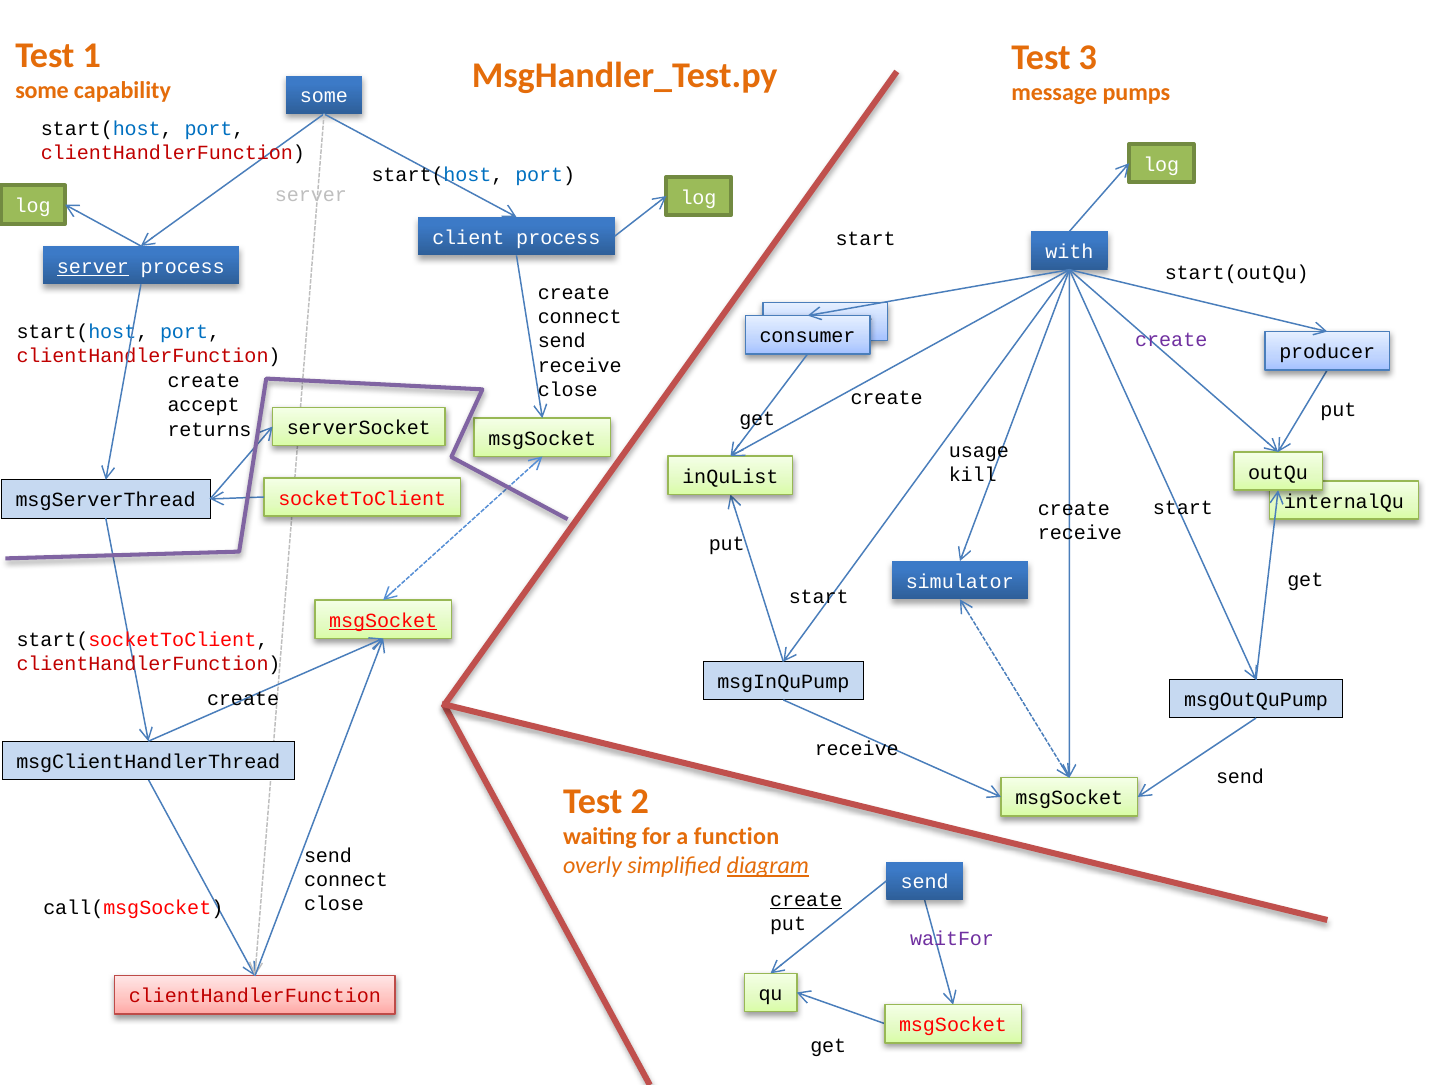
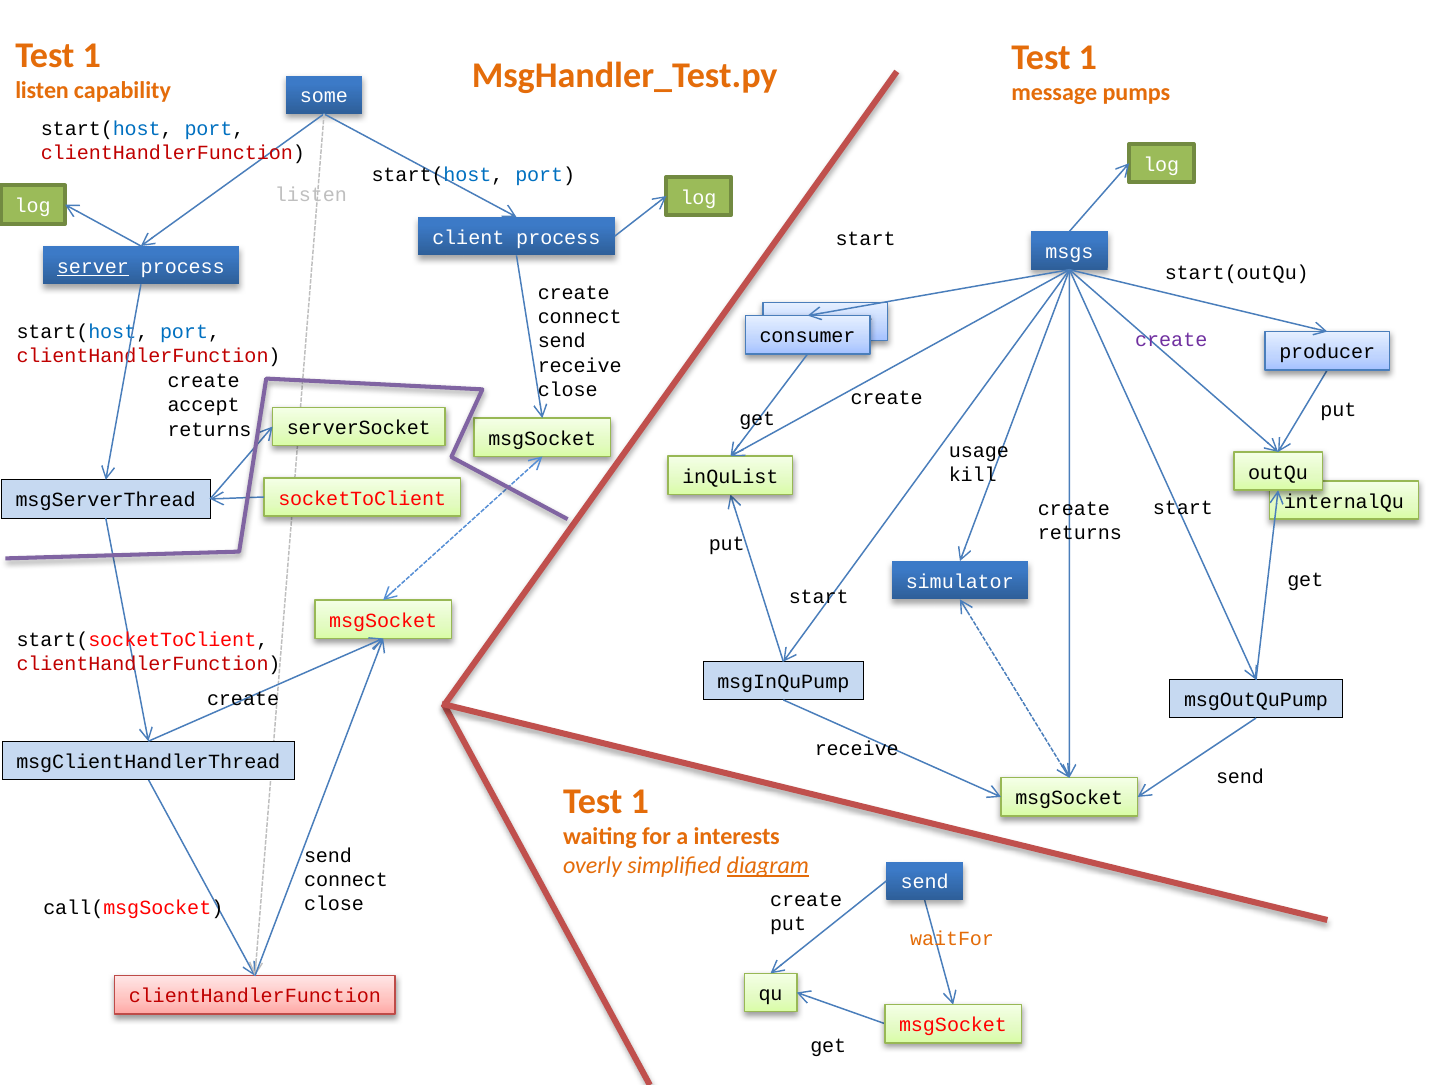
3 at (1088, 57): 3 -> 1
some at (42, 90): some -> listen
server at (311, 194): server -> listen
with: with -> msgs
receive at (1080, 533): receive -> returns
msgSocket at (383, 620) underline: present -> none
2 at (640, 801): 2 -> 1
function: function -> interests
create at (806, 899) underline: present -> none
waitFor colour: purple -> orange
